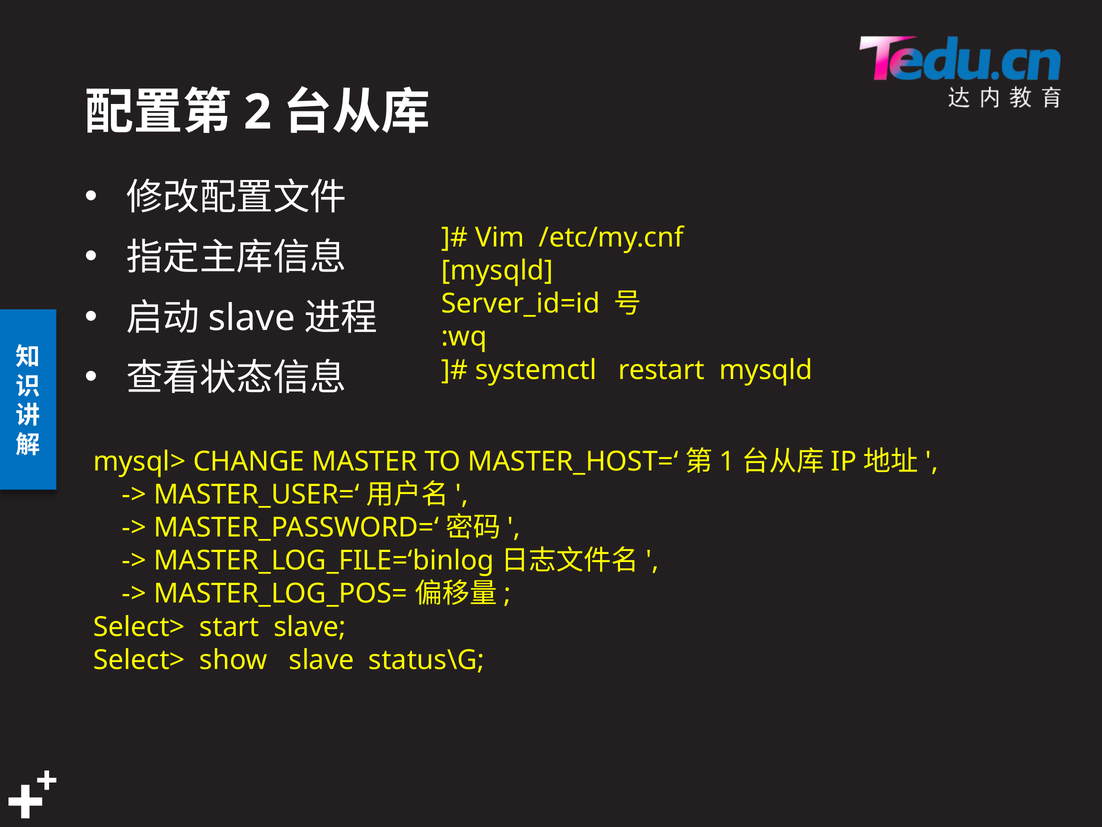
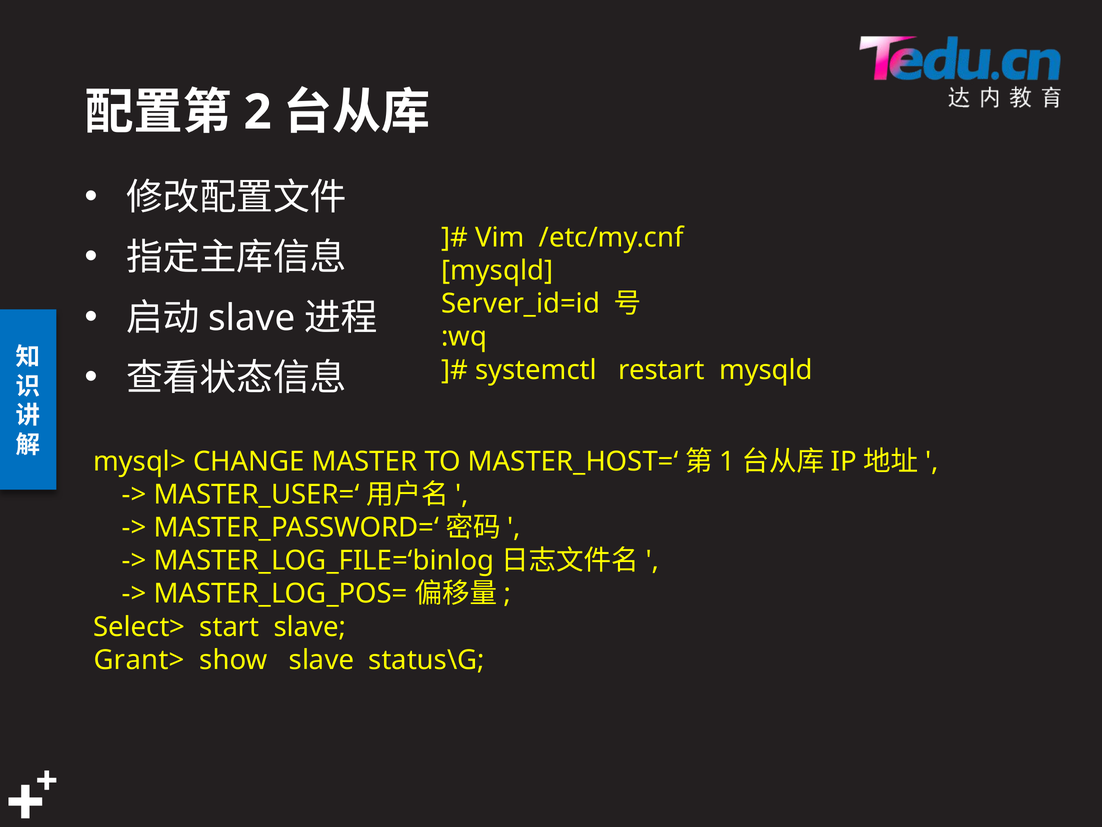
Select> at (139, 660): Select> -> Grant>
